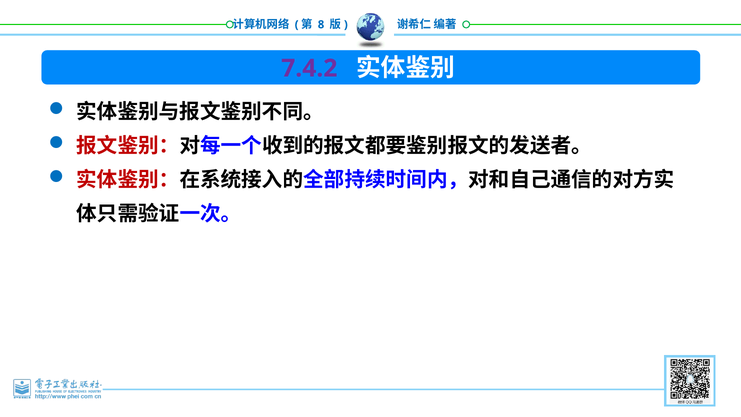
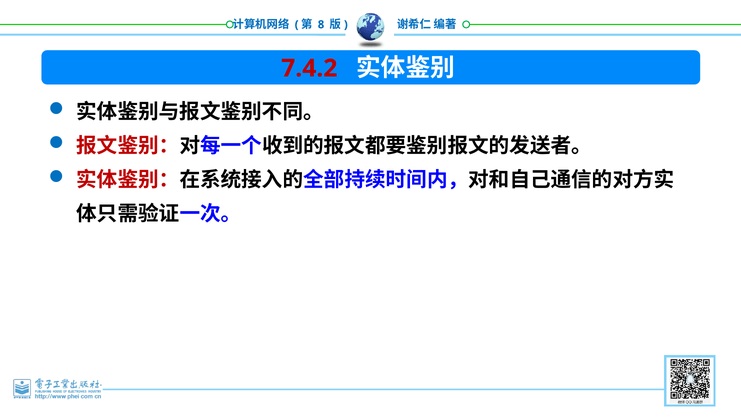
7.4.2 colour: purple -> red
